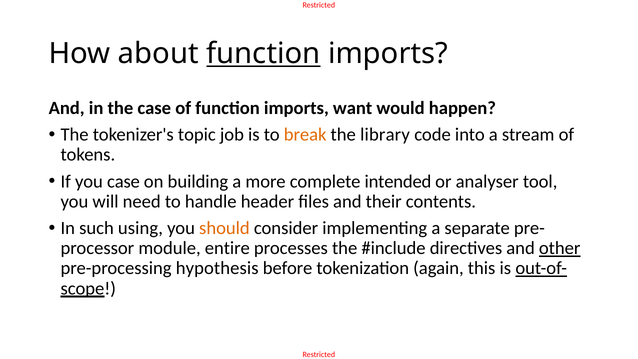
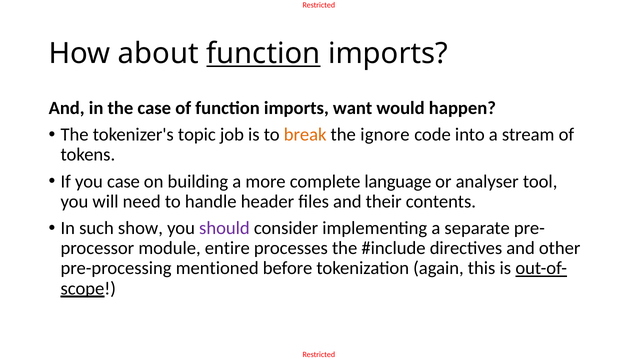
library: library -> ignore
intended: intended -> language
using: using -> show
should colour: orange -> purple
other underline: present -> none
hypothesis: hypothesis -> mentioned
